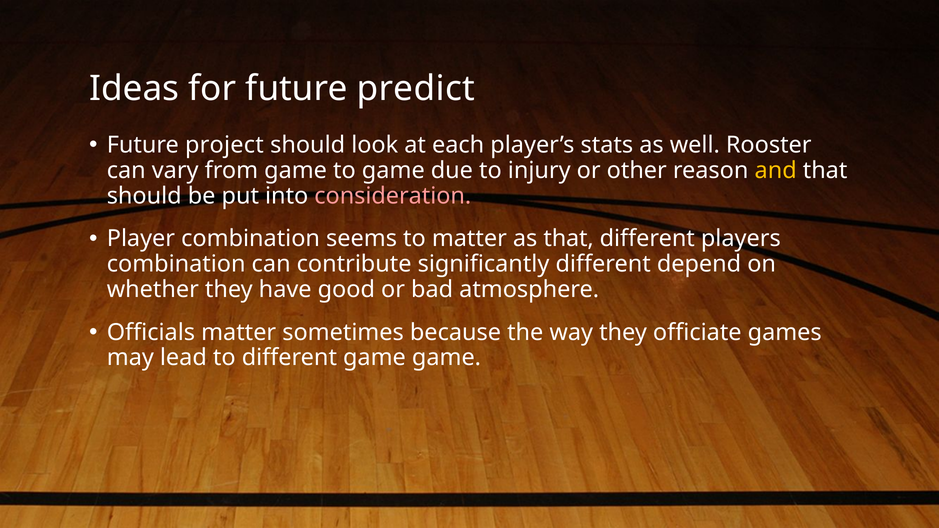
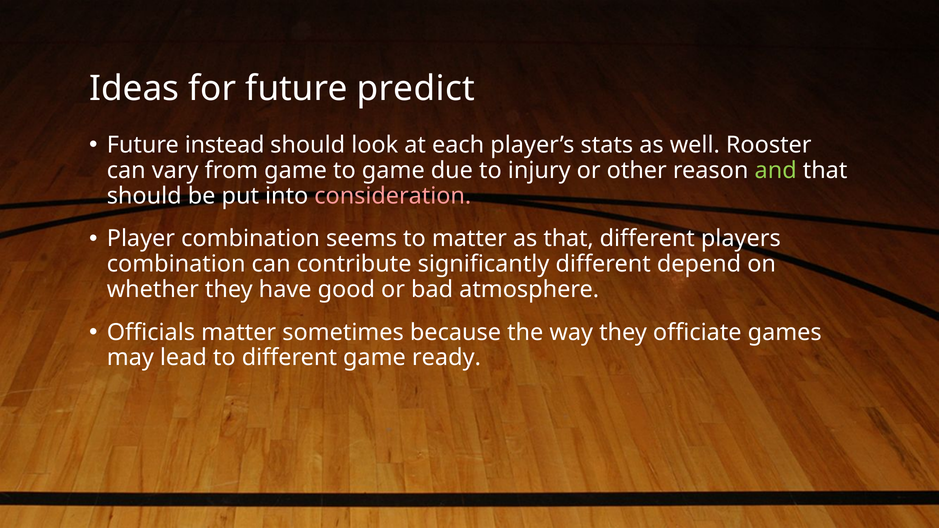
project: project -> instead
and colour: yellow -> light green
game game: game -> ready
